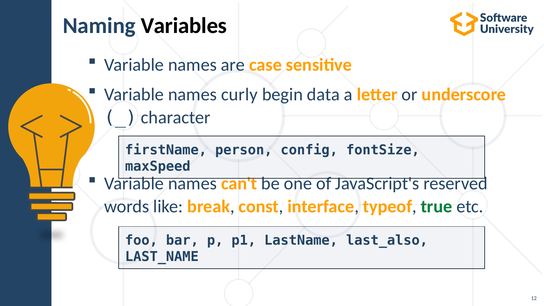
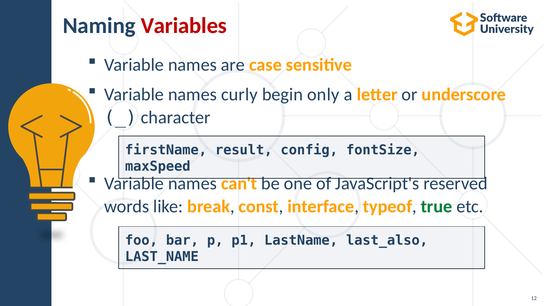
Variables colour: black -> red
data: data -> only
person: person -> result
